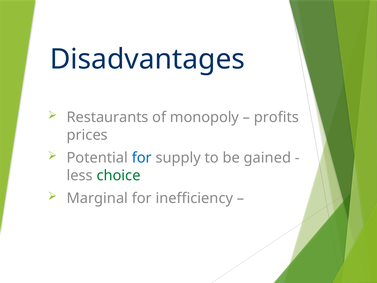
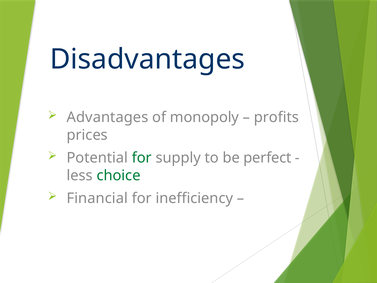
Restaurants: Restaurants -> Advantages
for at (142, 158) colour: blue -> green
gained: gained -> perfect
Marginal: Marginal -> Financial
